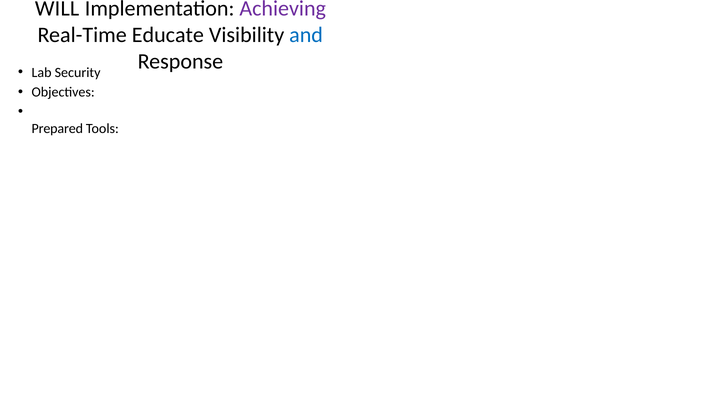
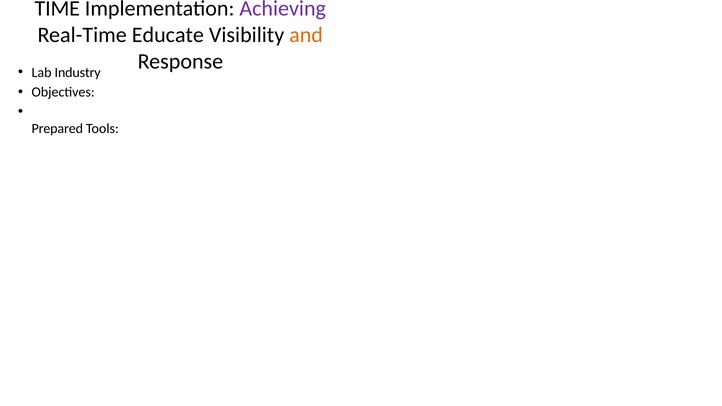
WILL: WILL -> TIME
and colour: blue -> orange
Security: Security -> Industry
